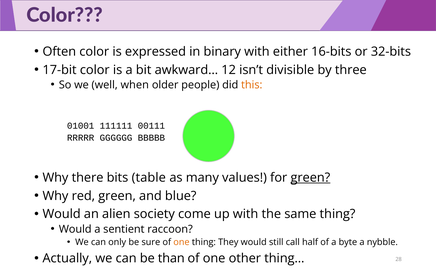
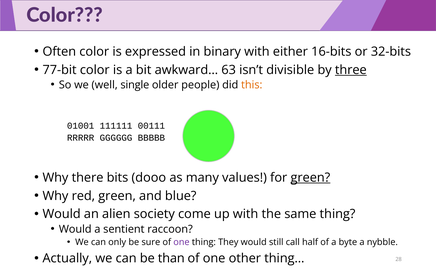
17-bit: 17-bit -> 77-bit
12: 12 -> 63
three underline: none -> present
when: when -> single
table: table -> dooo
one at (181, 243) colour: orange -> purple
